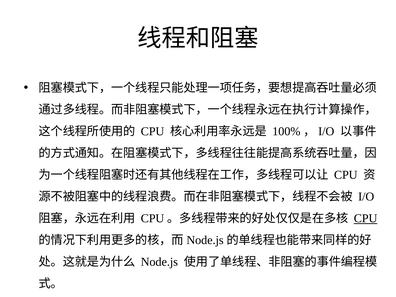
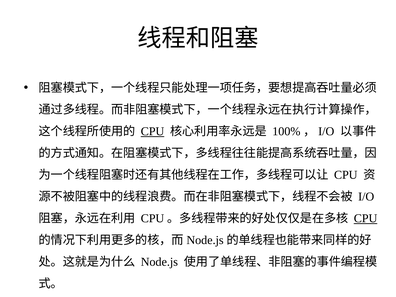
CPU at (153, 131) underline: none -> present
